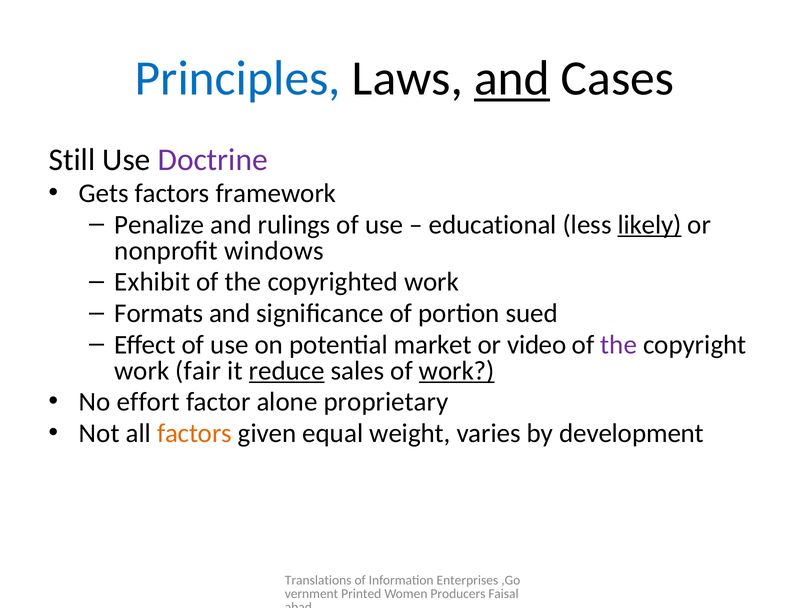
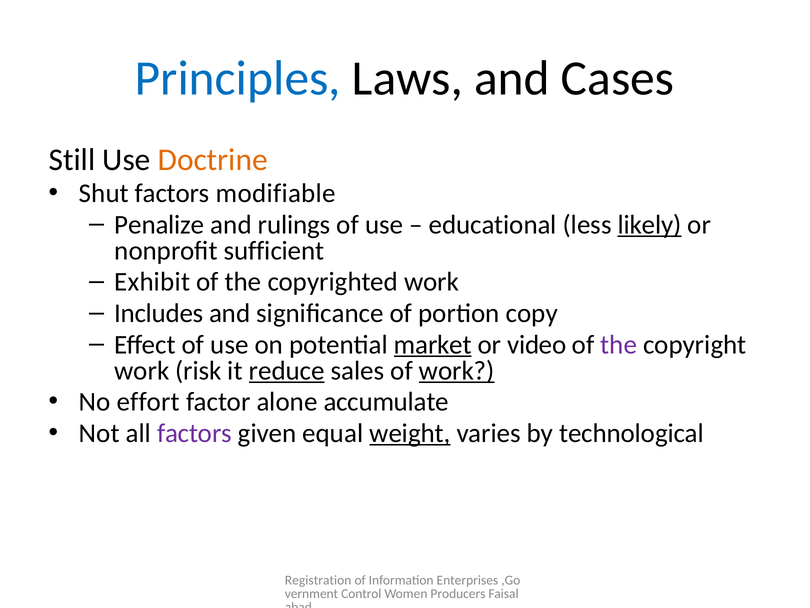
and at (512, 78) underline: present -> none
Doctrine colour: purple -> orange
Gets: Gets -> Shut
framework: framework -> modifiable
windows: windows -> sufficient
Formats: Formats -> Includes
sued: sued -> copy
market underline: none -> present
fair: fair -> risk
proprietary: proprietary -> accumulate
factors at (194, 433) colour: orange -> purple
weight underline: none -> present
development: development -> technological
Translations: Translations -> Registration
Printed: Printed -> Control
